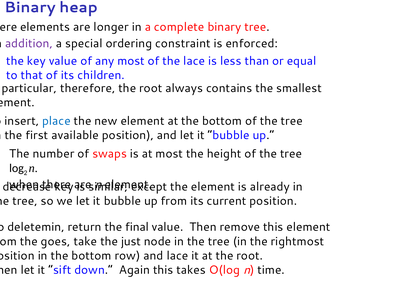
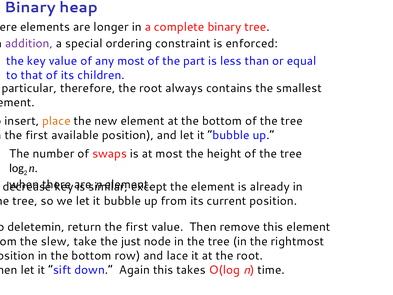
the lace: lace -> part
place colour: blue -> orange
return the ﬁnal: ﬁnal -> ﬁrst
goes: goes -> slew
